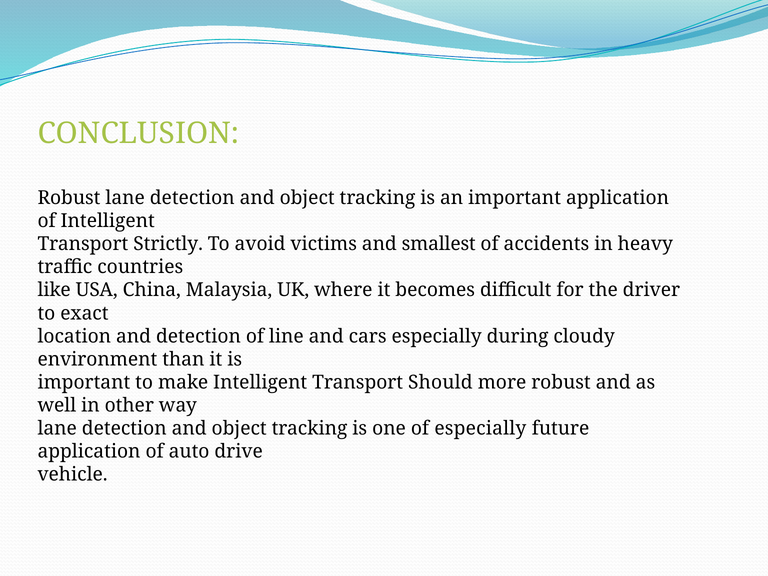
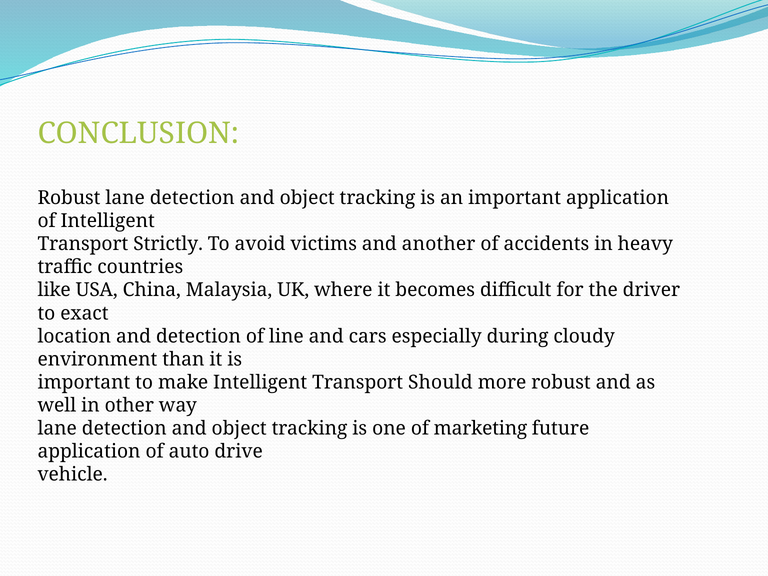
smallest: smallest -> another
of especially: especially -> marketing
